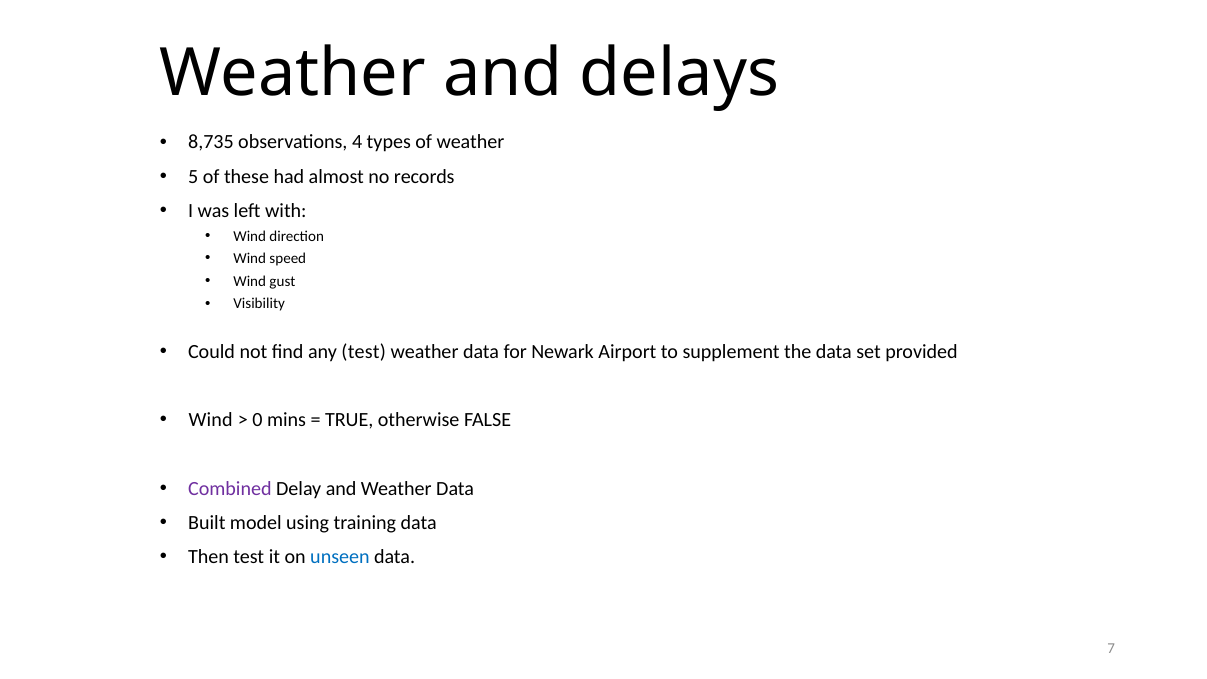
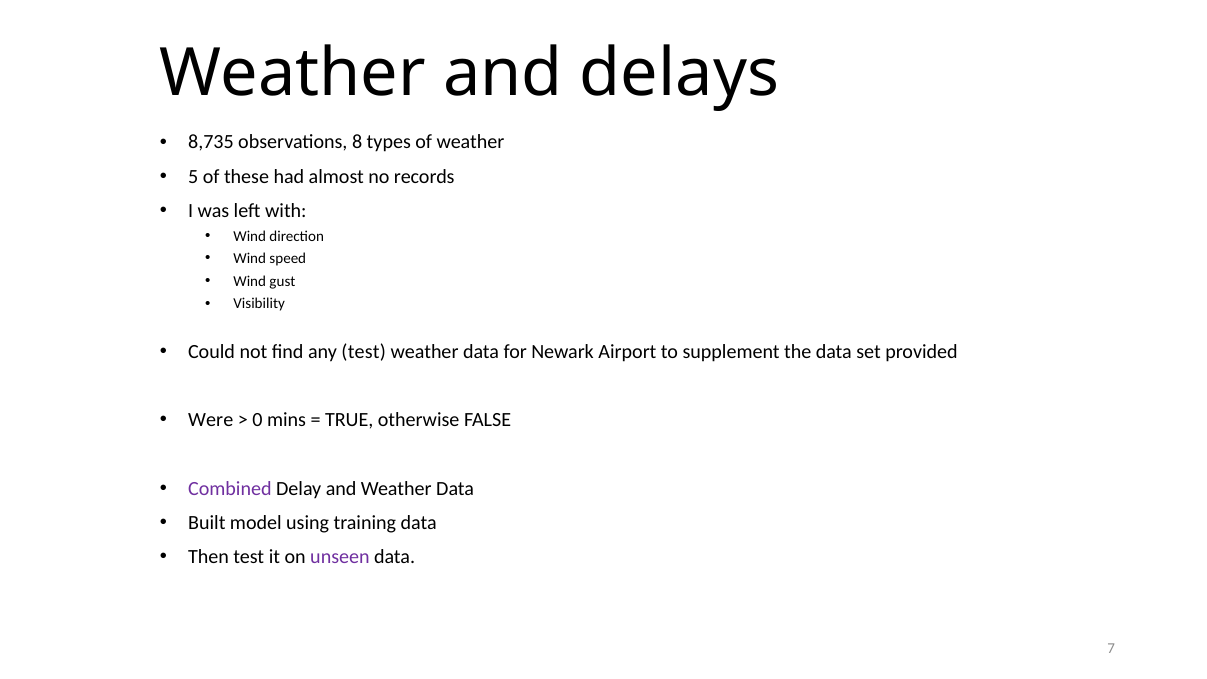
4: 4 -> 8
Wind at (211, 420): Wind -> Were
unseen colour: blue -> purple
